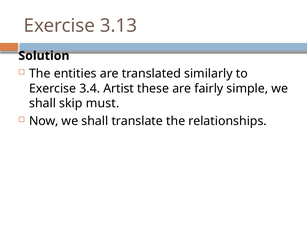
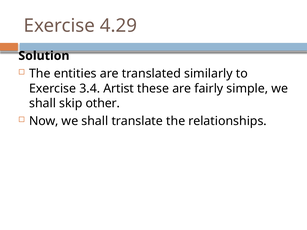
3.13: 3.13 -> 4.29
must: must -> other
